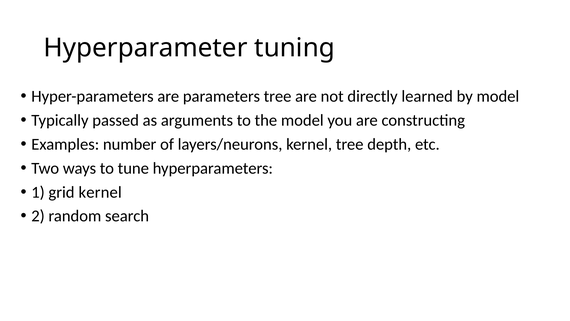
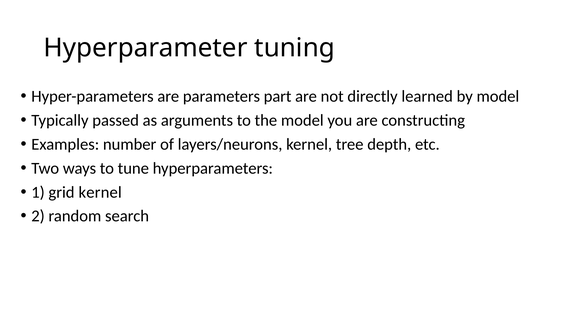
parameters tree: tree -> part
